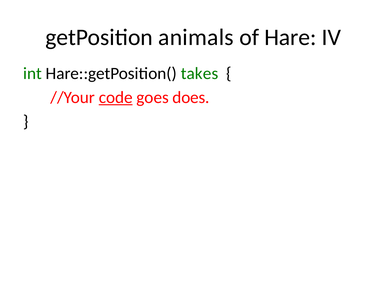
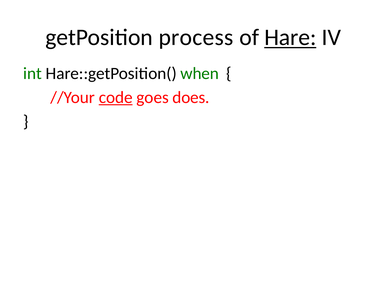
animals: animals -> process
Hare underline: none -> present
takes: takes -> when
